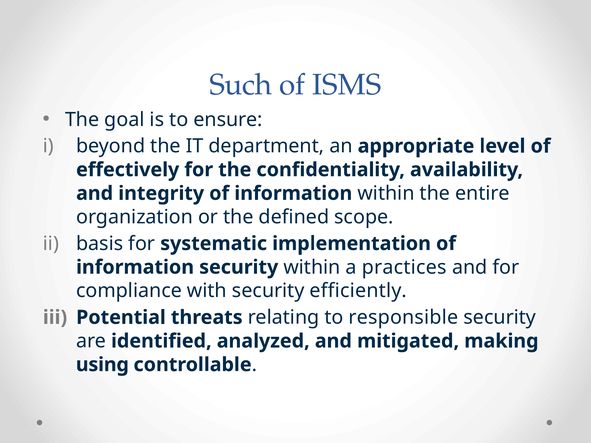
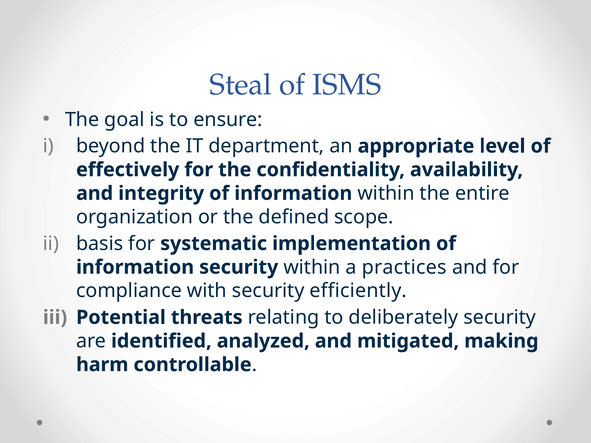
Such: Such -> Steal
responsible: responsible -> deliberately
using: using -> harm
